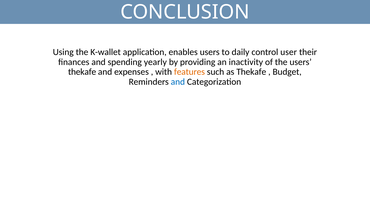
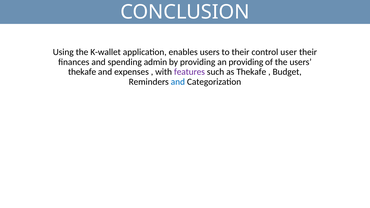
to daily: daily -> their
yearly: yearly -> admin
an inactivity: inactivity -> providing
features colour: orange -> purple
